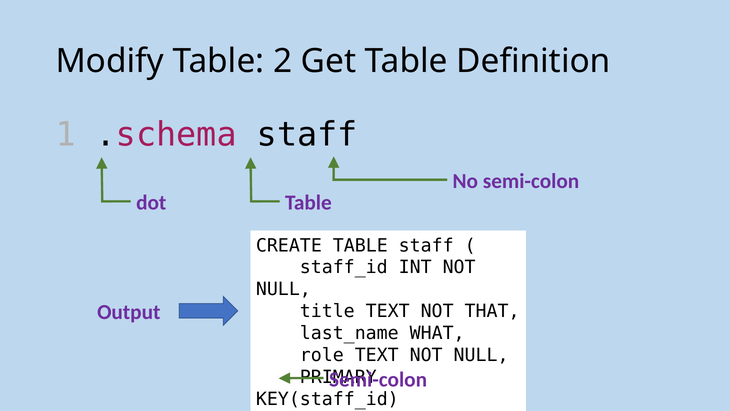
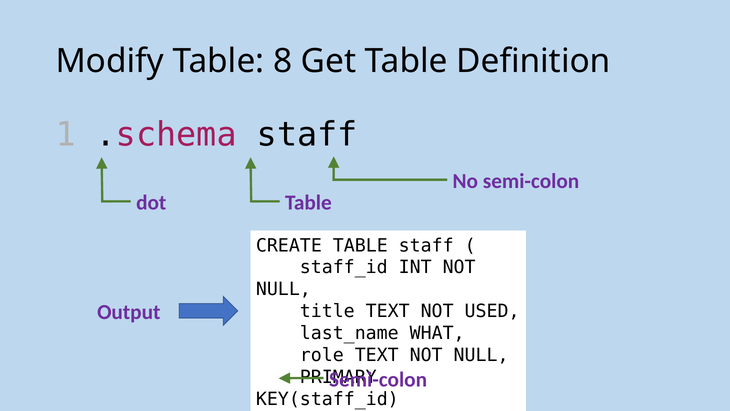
2: 2 -> 8
THAT: THAT -> USED
